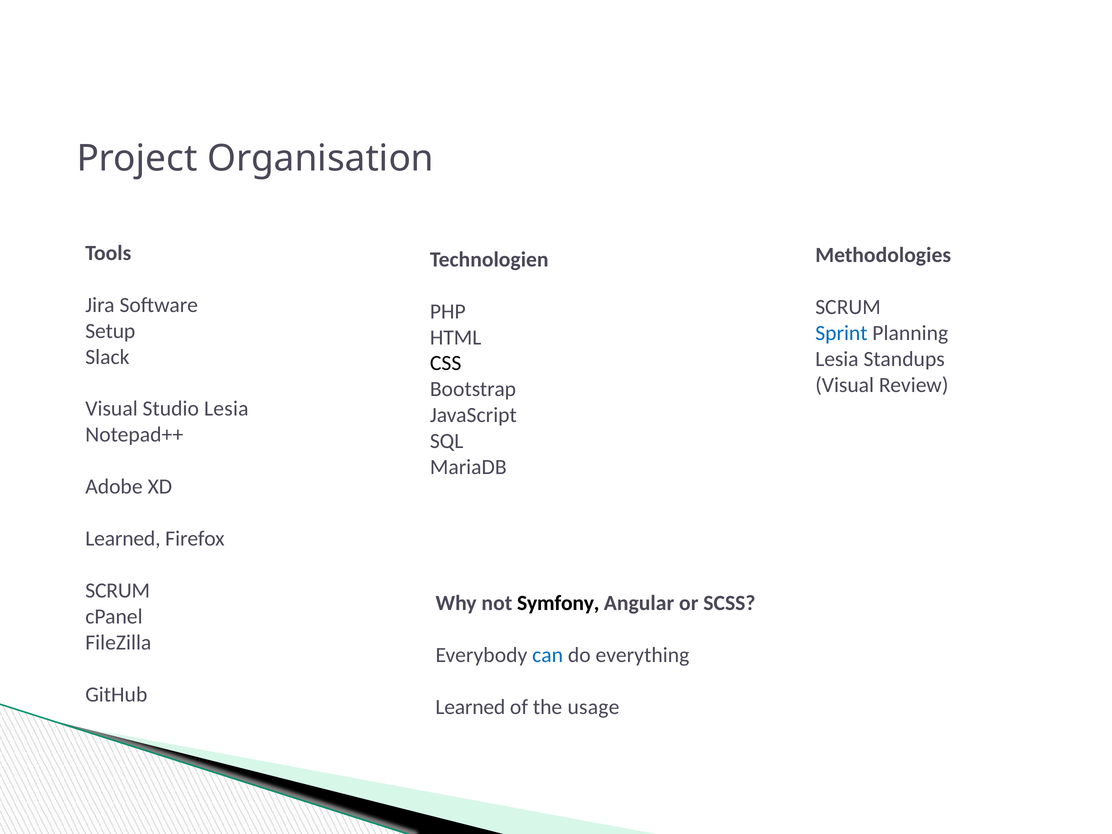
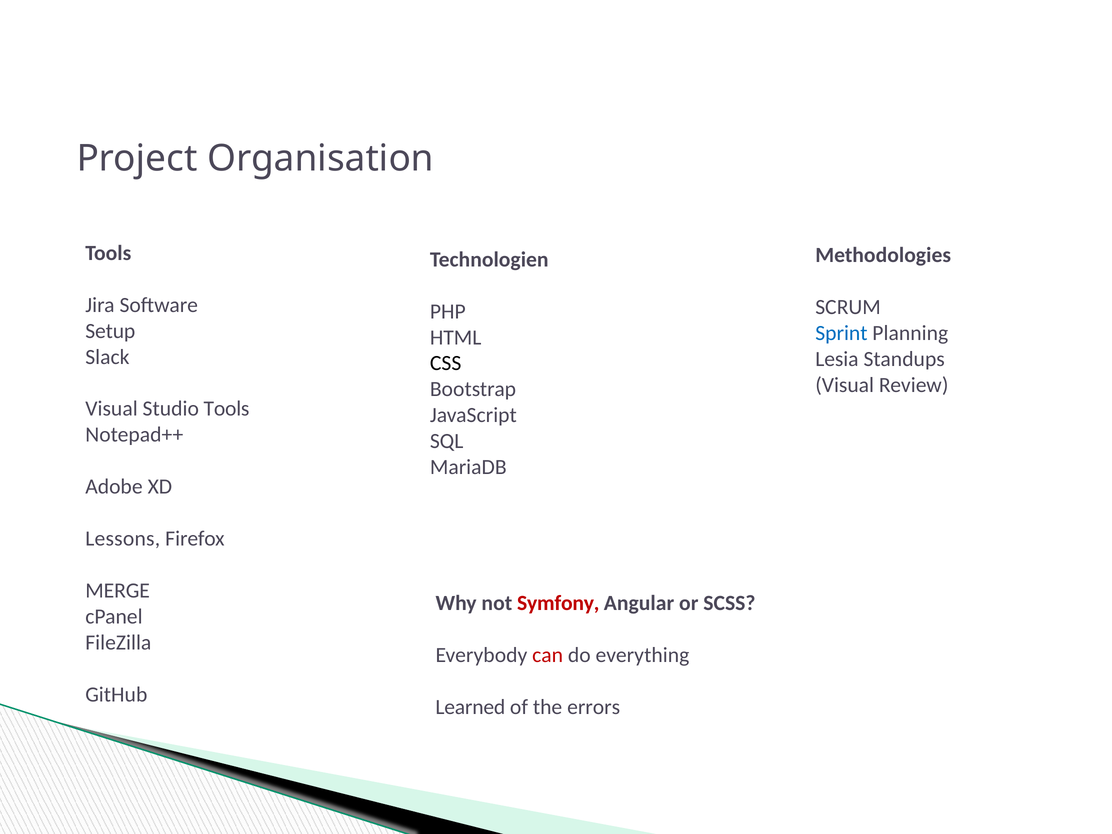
Studio Lesia: Lesia -> Tools
Learned at (123, 539): Learned -> Lessons
SCRUM at (118, 591): SCRUM -> MERGE
Symfony colour: black -> red
can colour: blue -> red
usage: usage -> errors
